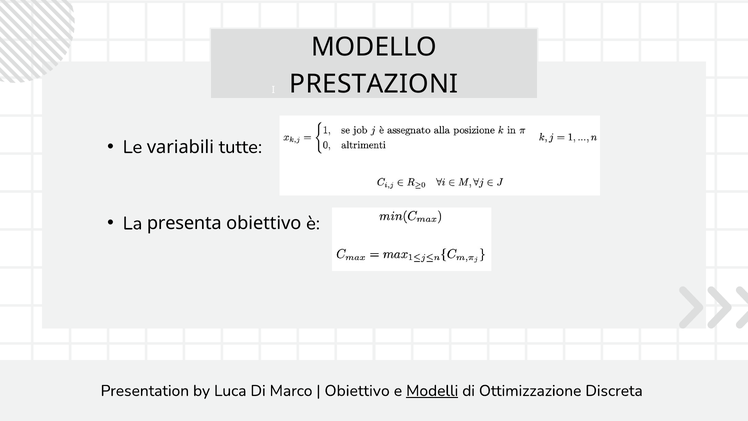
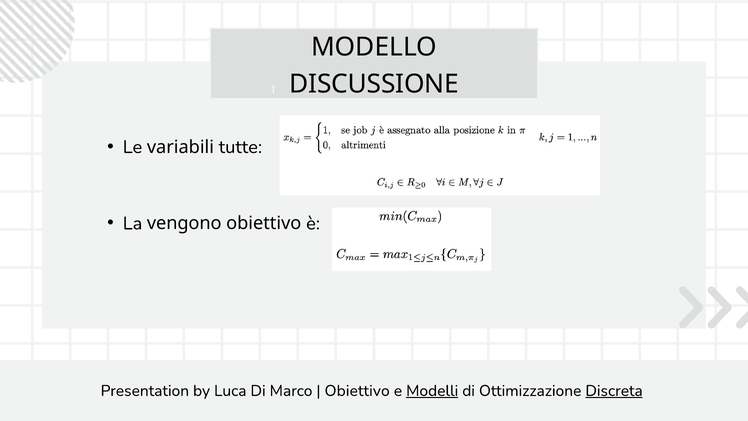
PRESTAZIONI: PRESTAZIONI -> DISCUSSIONE
presenta: presenta -> vengono
Discreta underline: none -> present
